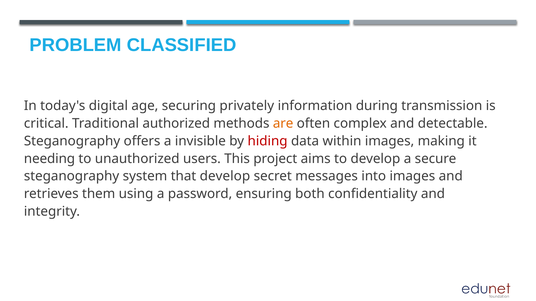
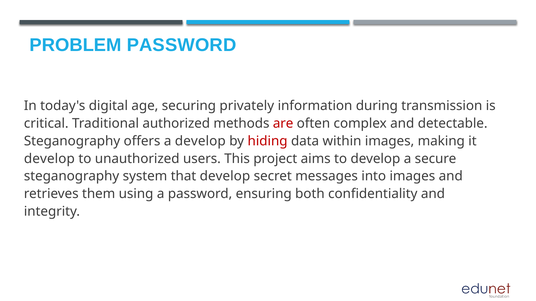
PROBLEM CLASSIFIED: CLASSIFIED -> PASSWORD
are colour: orange -> red
a invisible: invisible -> develop
needing at (49, 159): needing -> develop
